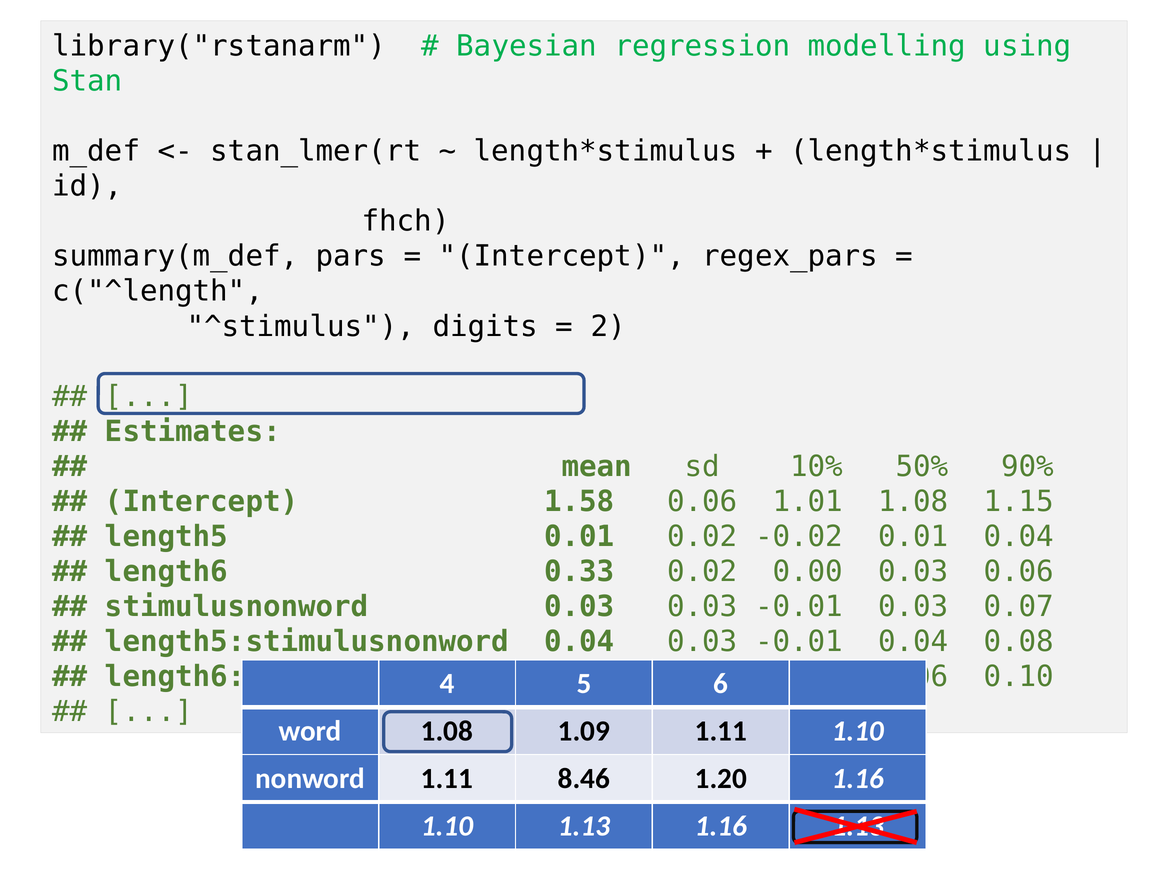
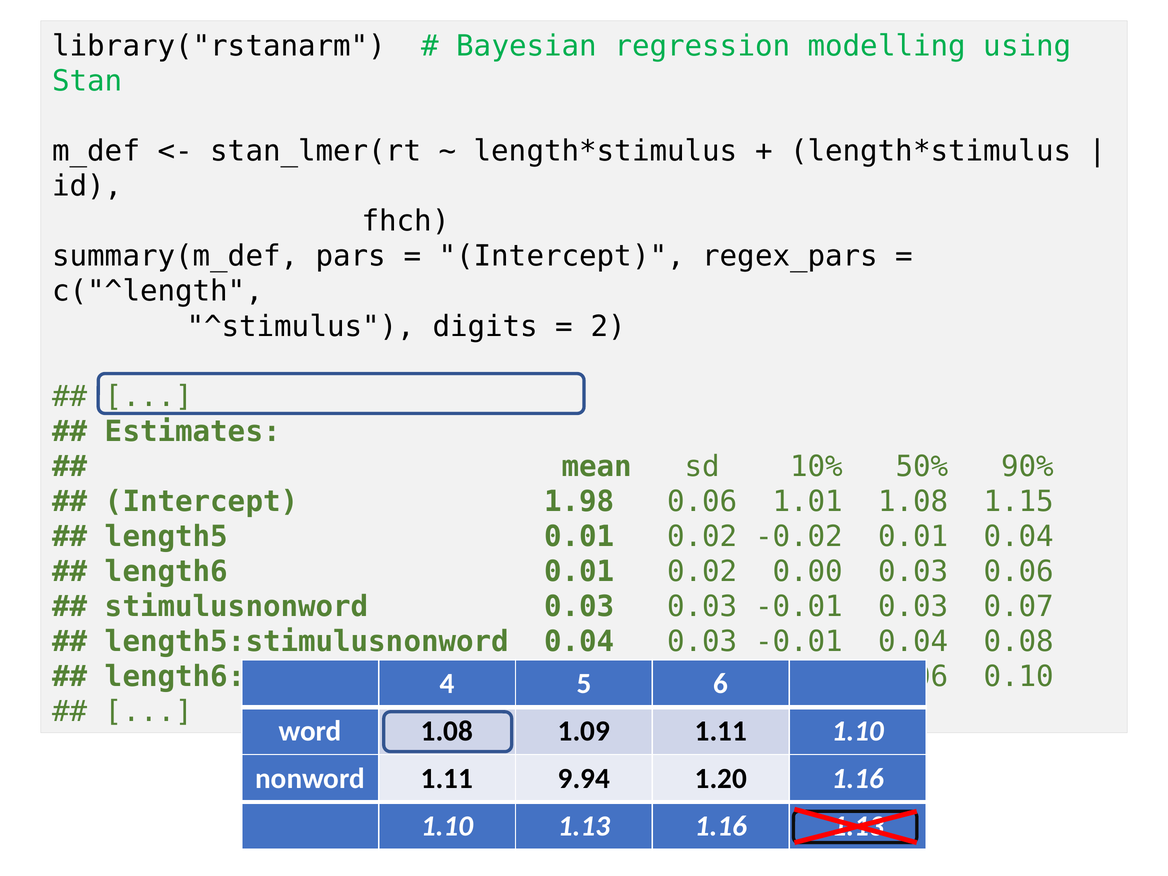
1.58: 1.58 -> 1.98
length6 0.33: 0.33 -> 0.01
8.46: 8.46 -> 9.94
